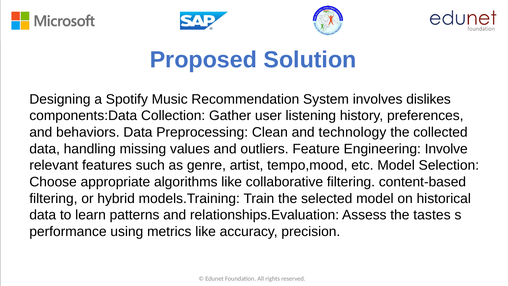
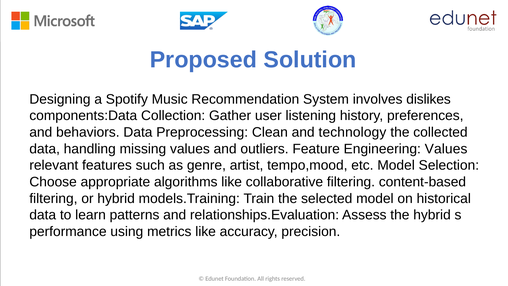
Engineering Involve: Involve -> Values
the tastes: tastes -> hybrid
